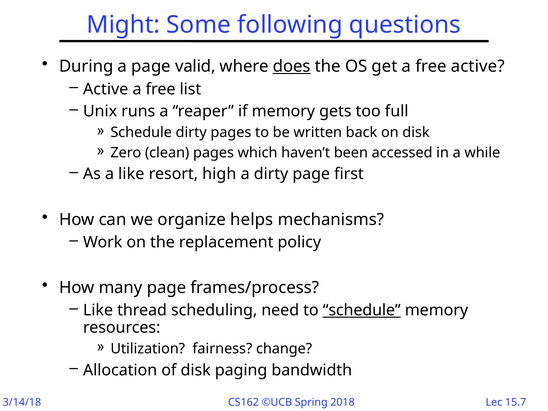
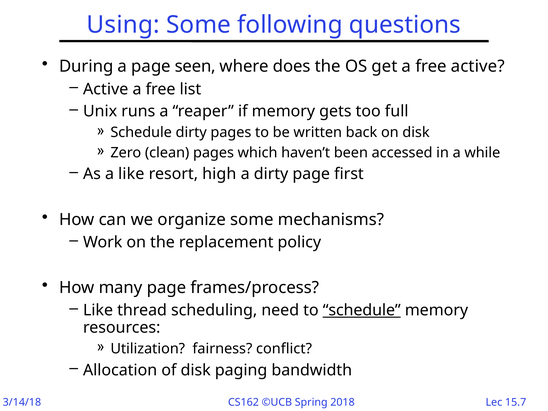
Might: Might -> Using
valid: valid -> seen
does underline: present -> none
organize helps: helps -> some
change: change -> conflict
